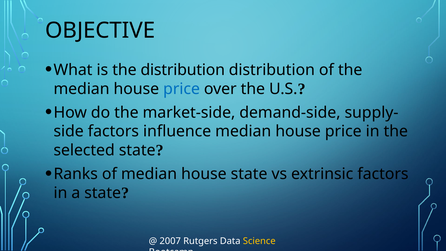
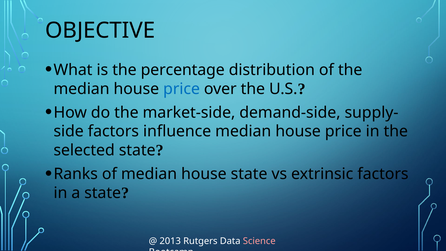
the distribution: distribution -> percentage
2007: 2007 -> 2013
Science colour: yellow -> pink
